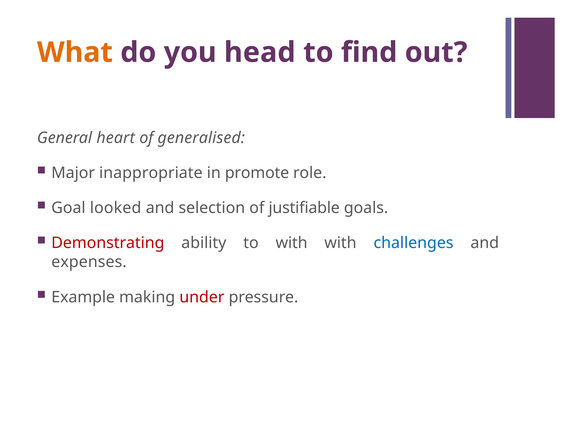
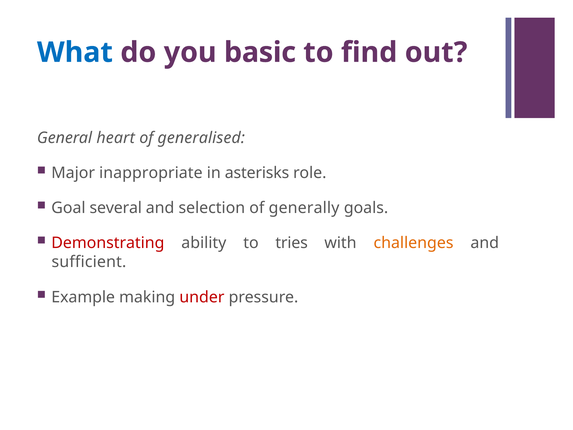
What colour: orange -> blue
head: head -> basic
promote: promote -> asterisks
looked: looked -> several
justifiable: justifiable -> generally
to with: with -> tries
challenges colour: blue -> orange
expenses: expenses -> sufficient
